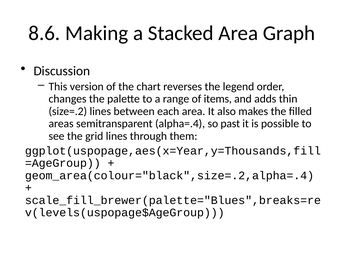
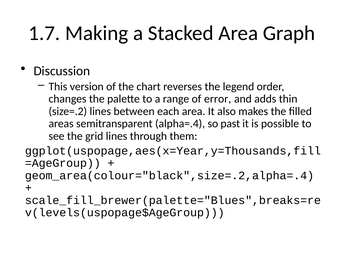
8.6: 8.6 -> 1.7
items: items -> error
